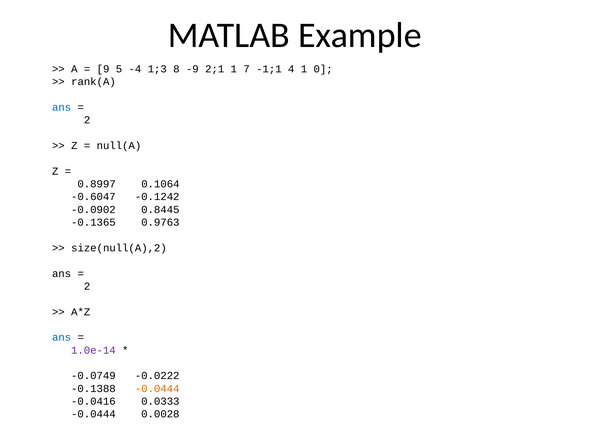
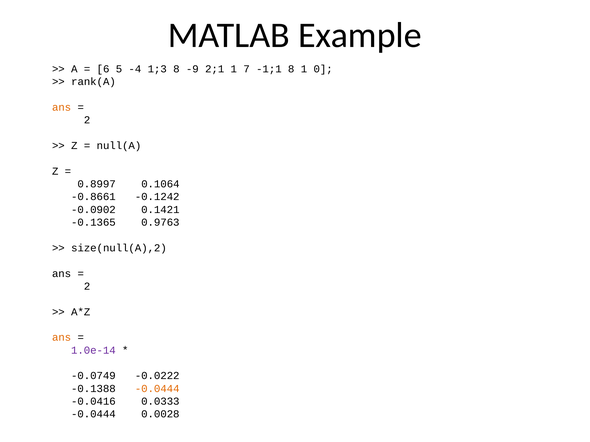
9: 9 -> 6
-1;1 4: 4 -> 8
ans at (62, 107) colour: blue -> orange
-0.6047: -0.6047 -> -0.8661
0.8445: 0.8445 -> 0.1421
ans at (62, 338) colour: blue -> orange
